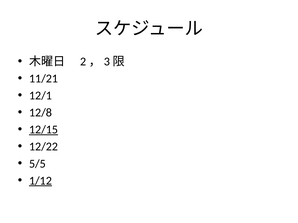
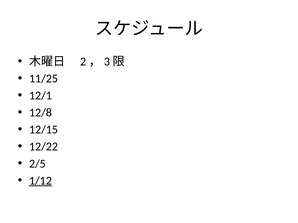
11/21: 11/21 -> 11/25
12/15 underline: present -> none
5/5: 5/5 -> 2/5
